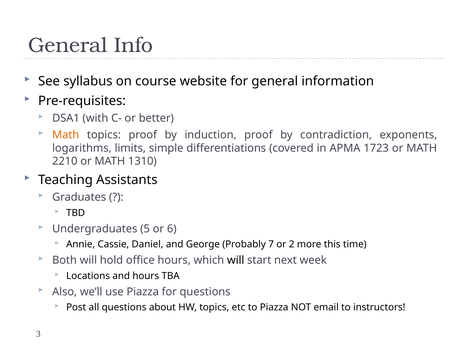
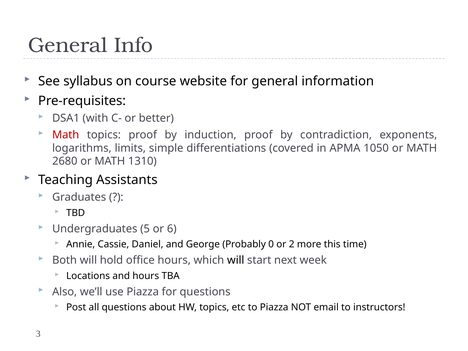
Math at (66, 135) colour: orange -> red
1723: 1723 -> 1050
2210: 2210 -> 2680
7: 7 -> 0
